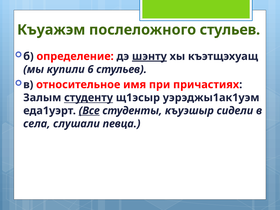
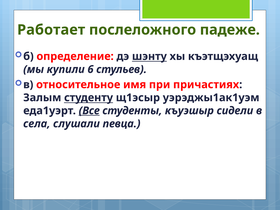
Къуажэм: Къуажэм -> Работает
послеложного стульев: стульев -> падеже
шэнту underline: present -> none
